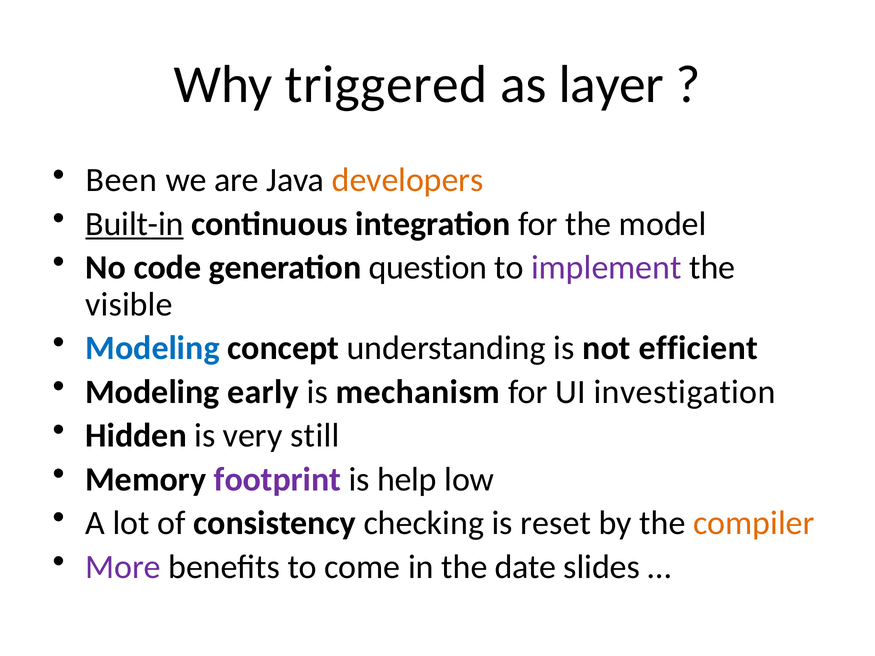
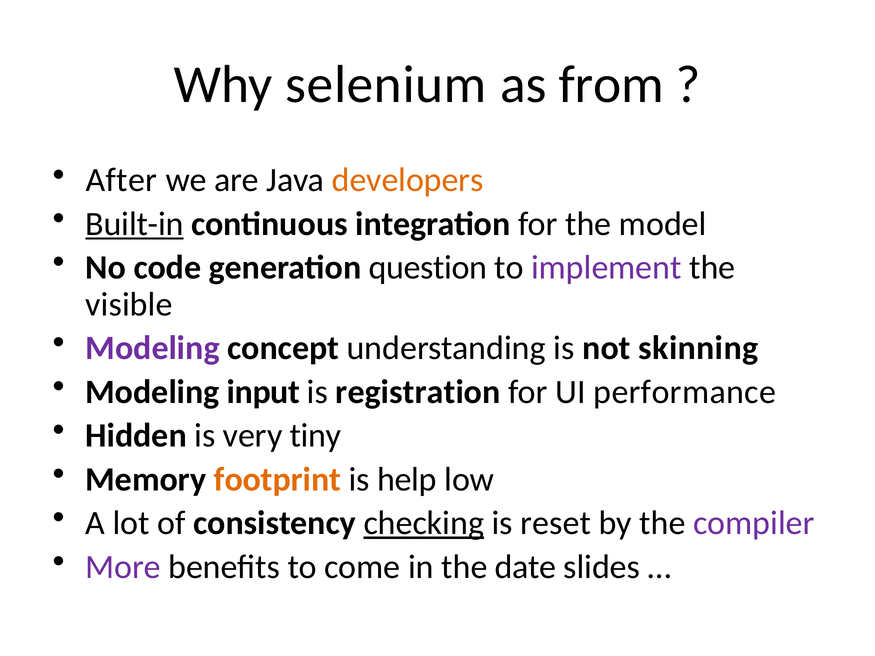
triggered: triggered -> selenium
layer: layer -> from
Been: Been -> After
Modeling at (152, 348) colour: blue -> purple
efficient: efficient -> skinning
early: early -> input
mechanism: mechanism -> registration
investigation: investigation -> performance
still: still -> tiny
footprint colour: purple -> orange
checking underline: none -> present
compiler colour: orange -> purple
